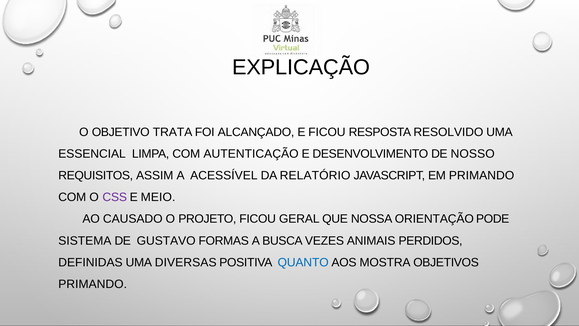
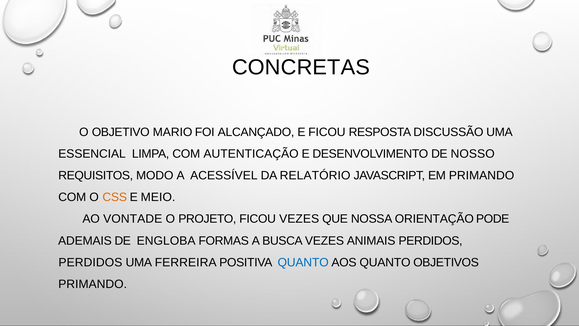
EXPLICAÇÃO: EXPLICAÇÃO -> CONCRETAS
TRATA: TRATA -> MARIO
RESOLVIDO: RESOLVIDO -> DISCUSSÃO
ASSIM: ASSIM -> MODO
CSS colour: purple -> orange
CAUSADO: CAUSADO -> VONTADE
FICOU GERAL: GERAL -> VEZES
SISTEMA: SISTEMA -> ADEMAIS
GUSTAVO: GUSTAVO -> ENGLOBA
DEFINIDAS at (90, 262): DEFINIDAS -> PERDIDOS
DIVERSAS: DIVERSAS -> FERREIRA
AOS MOSTRA: MOSTRA -> QUANTO
